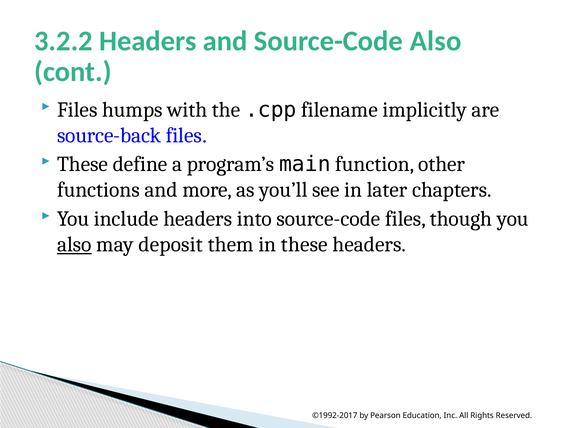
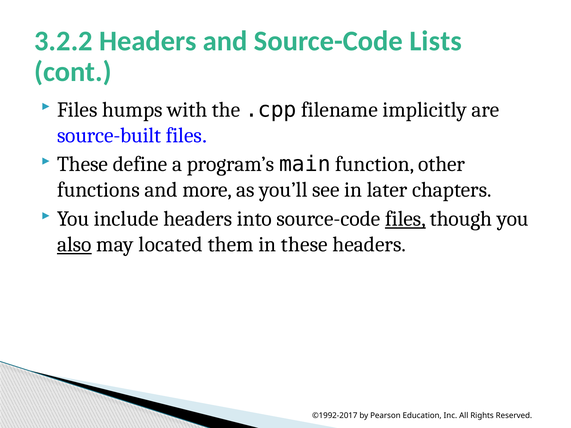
Source-Code Also: Also -> Lists
source-back: source-back -> source-built
files at (405, 219) underline: none -> present
deposit: deposit -> located
